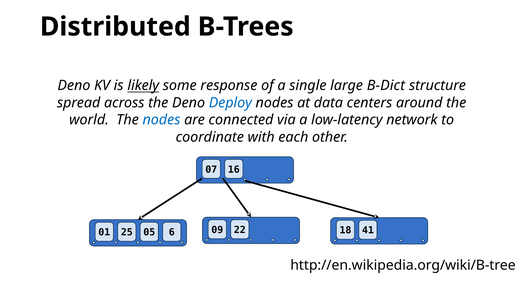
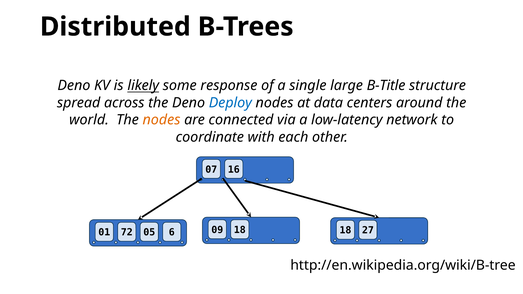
B-Dict: B-Dict -> B-Title
nodes at (161, 120) colour: blue -> orange
09 22: 22 -> 18
25: 25 -> 72
41: 41 -> 27
